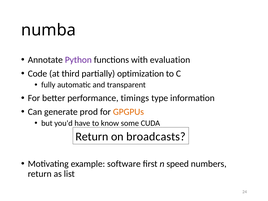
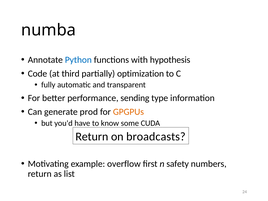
Python colour: purple -> blue
evaluation: evaluation -> hypothesis
timings: timings -> sending
software: software -> overflow
speed: speed -> safety
